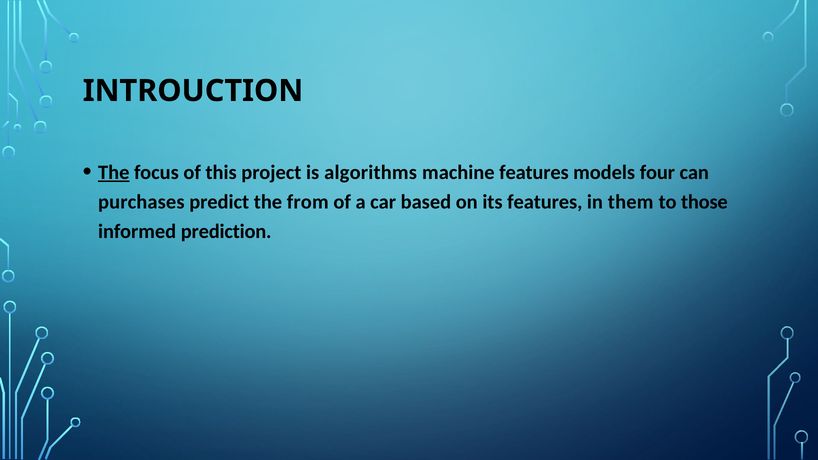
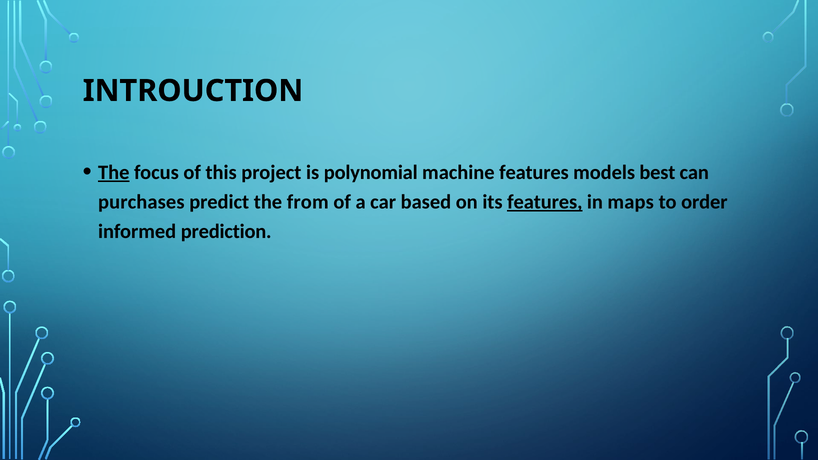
algorithms: algorithms -> polynomial
four: four -> best
features at (545, 202) underline: none -> present
them: them -> maps
those: those -> order
